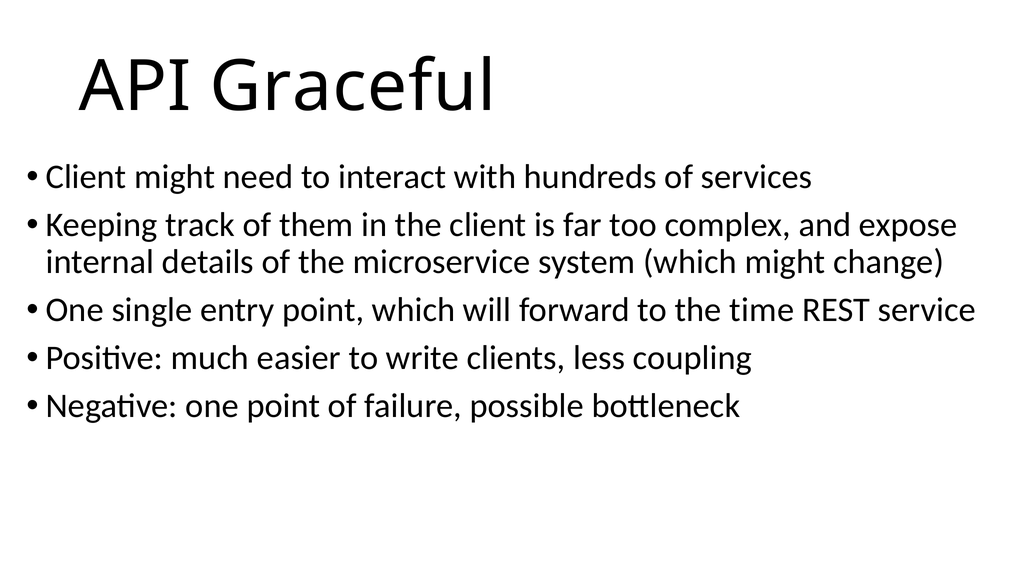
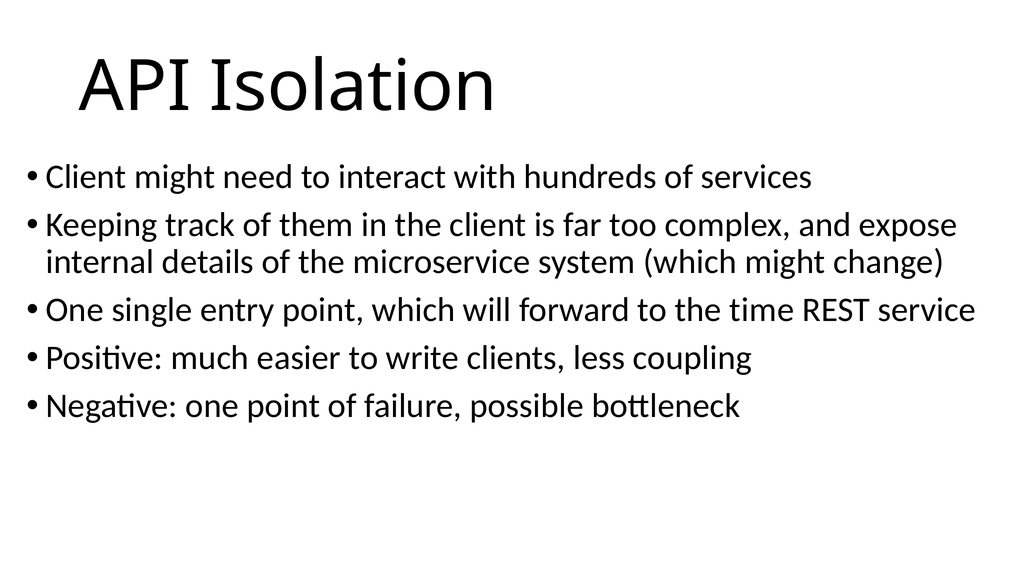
Graceful: Graceful -> Isolation
